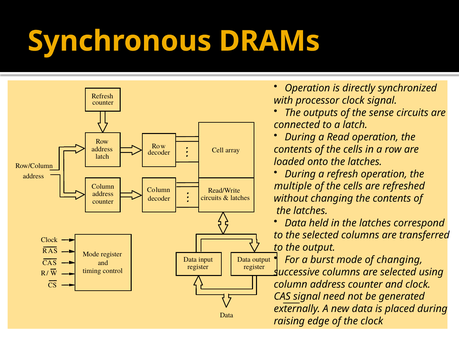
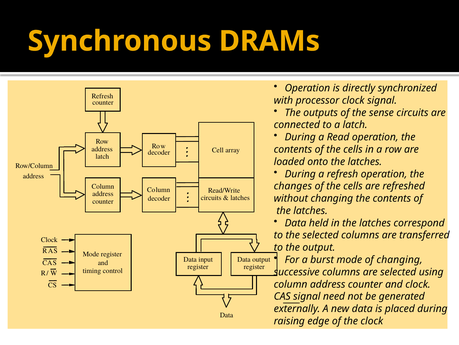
multiple: multiple -> changes
